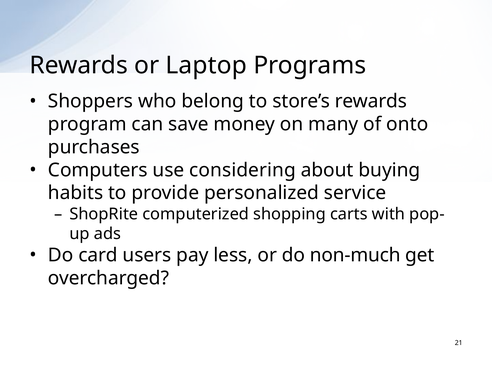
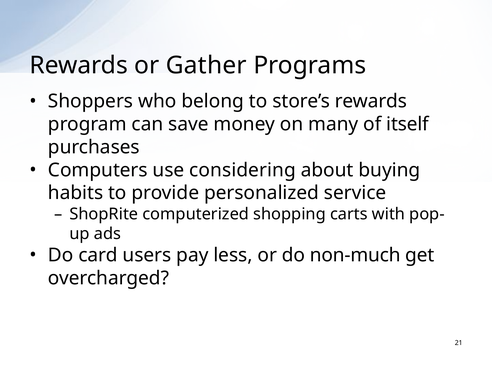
Laptop: Laptop -> Gather
onto: onto -> itself
